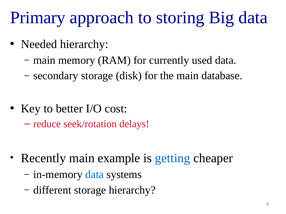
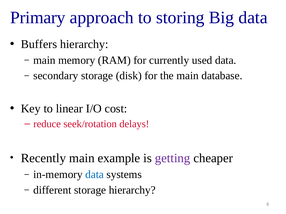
Needed: Needed -> Buffers
better: better -> linear
getting colour: blue -> purple
